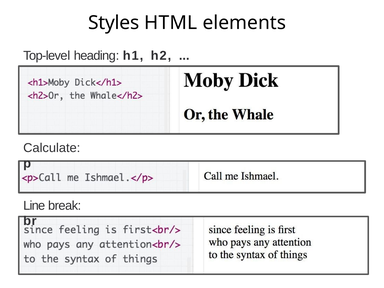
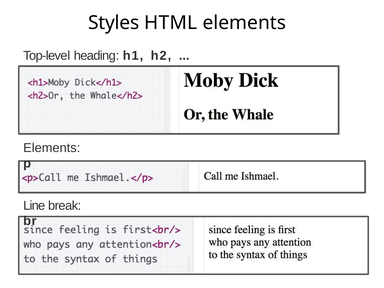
Calculate at (52, 148): Calculate -> Elements
